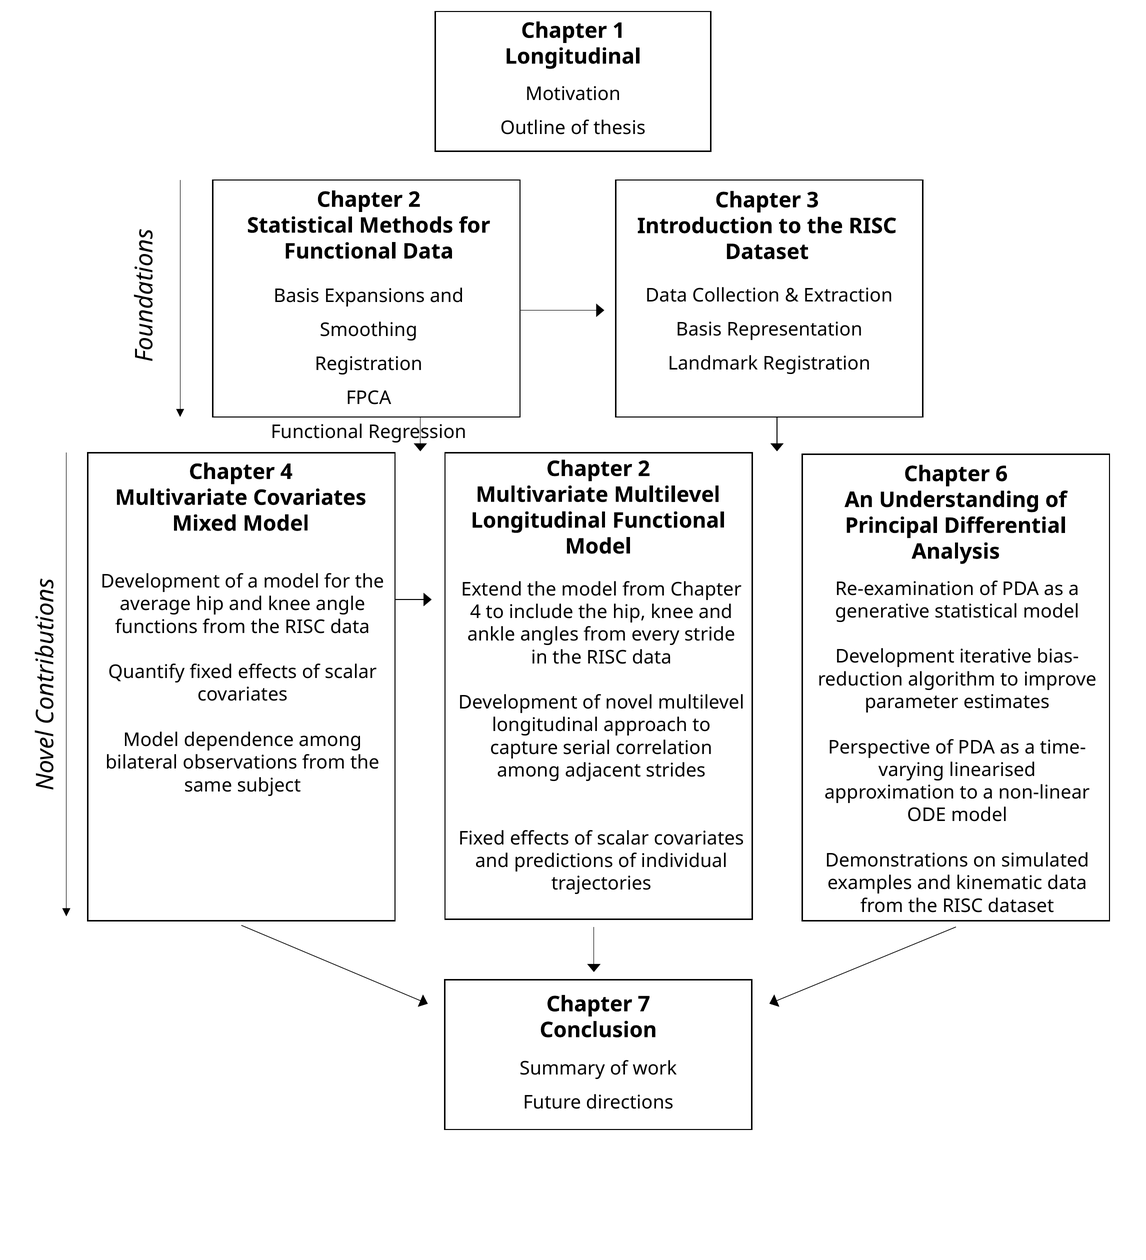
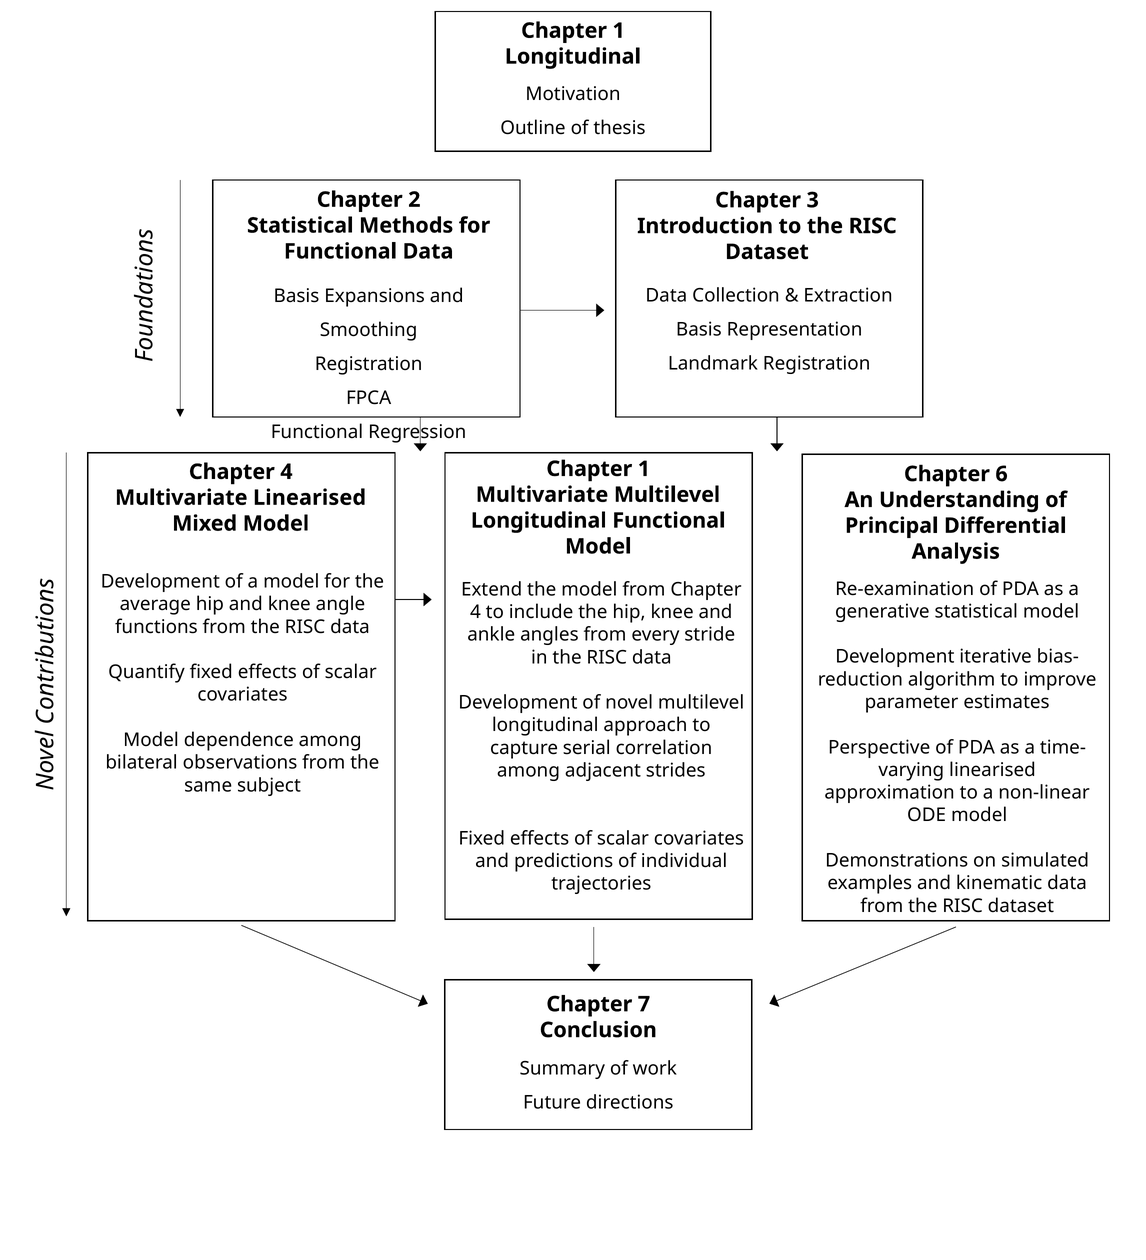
2 at (644, 469): 2 -> 1
Multivariate Covariates: Covariates -> Linearised
